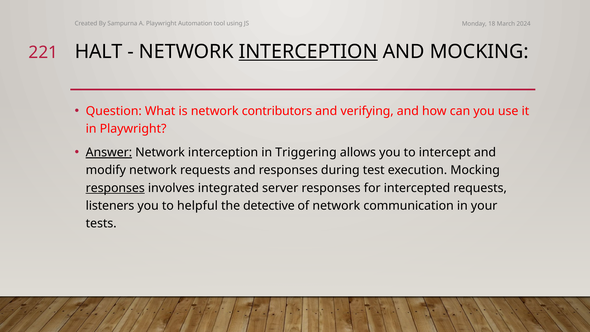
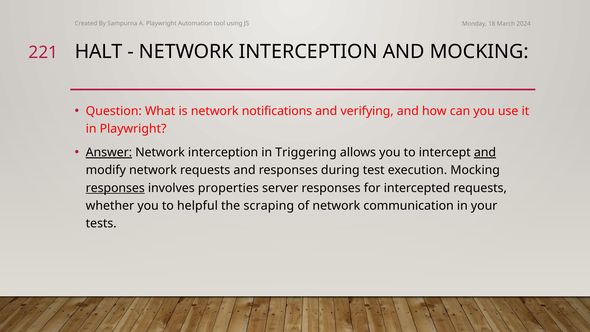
INTERCEPTION at (308, 52) underline: present -> none
contributors: contributors -> notifications
and at (485, 152) underline: none -> present
integrated: integrated -> properties
listeners: listeners -> whether
detective: detective -> scraping
